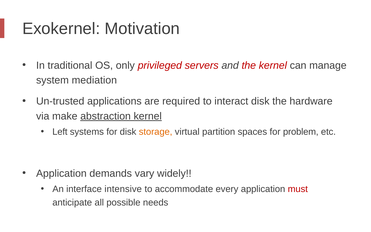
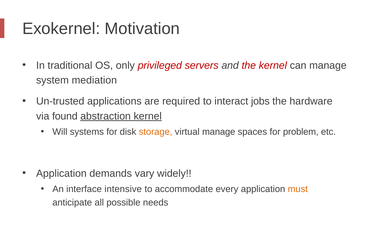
interact disk: disk -> jobs
make: make -> found
Left: Left -> Will
virtual partition: partition -> manage
must colour: red -> orange
